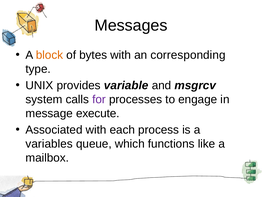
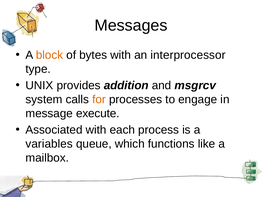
corresponding: corresponding -> interprocessor
variable: variable -> addition
for colour: purple -> orange
